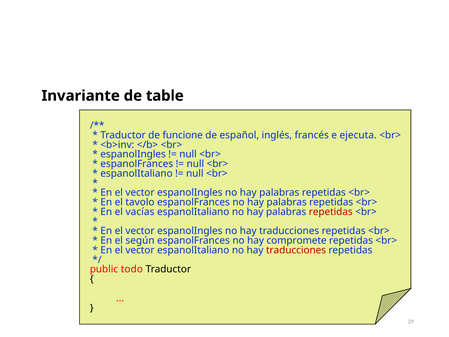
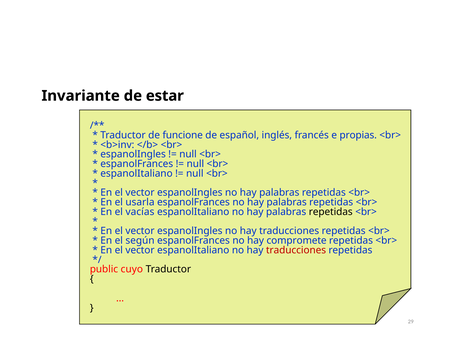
table: table -> estar
ejecuta: ejecuta -> propias
tavolo: tavolo -> usarla
repetidas at (331, 212) colour: red -> black
todo: todo -> cuyo
